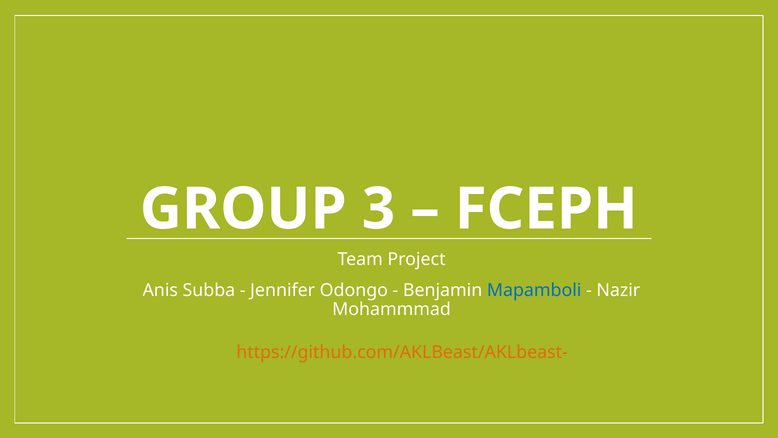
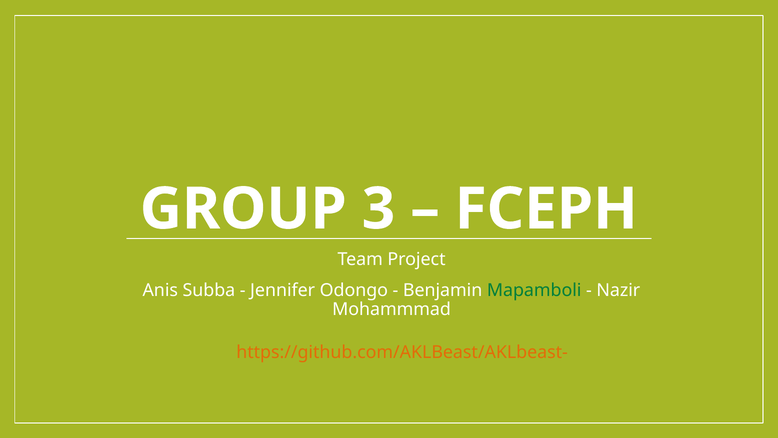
Mapamboli colour: blue -> green
